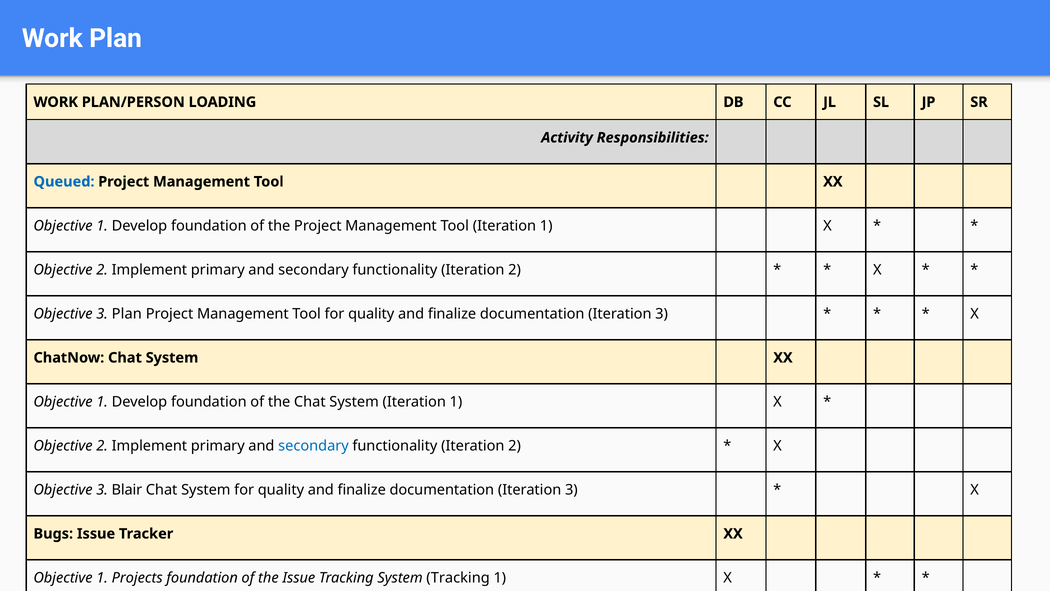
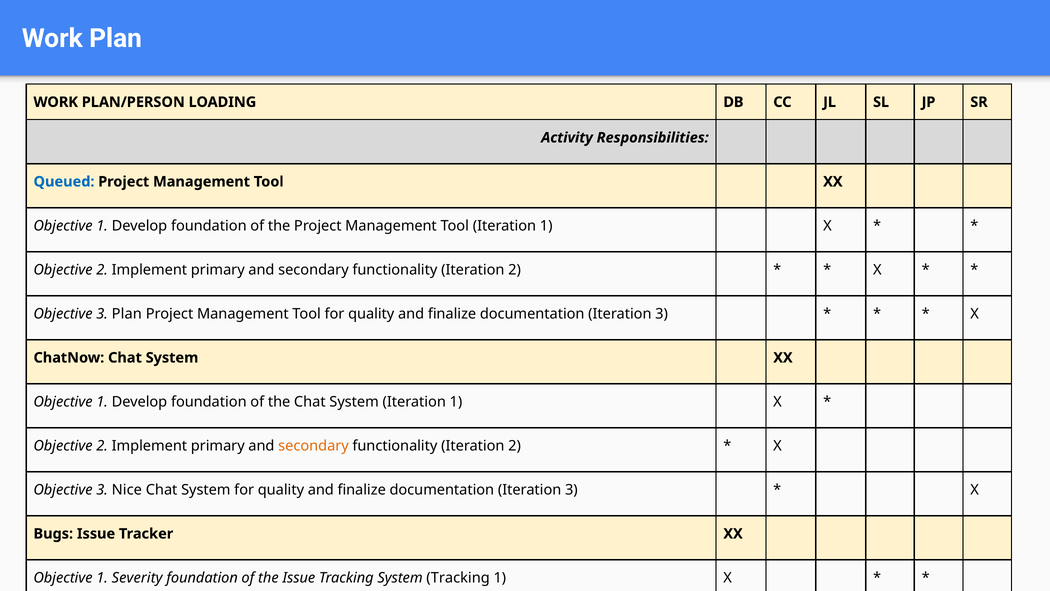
secondary at (313, 445) colour: blue -> orange
Blair: Blair -> Nice
Projects: Projects -> Severity
